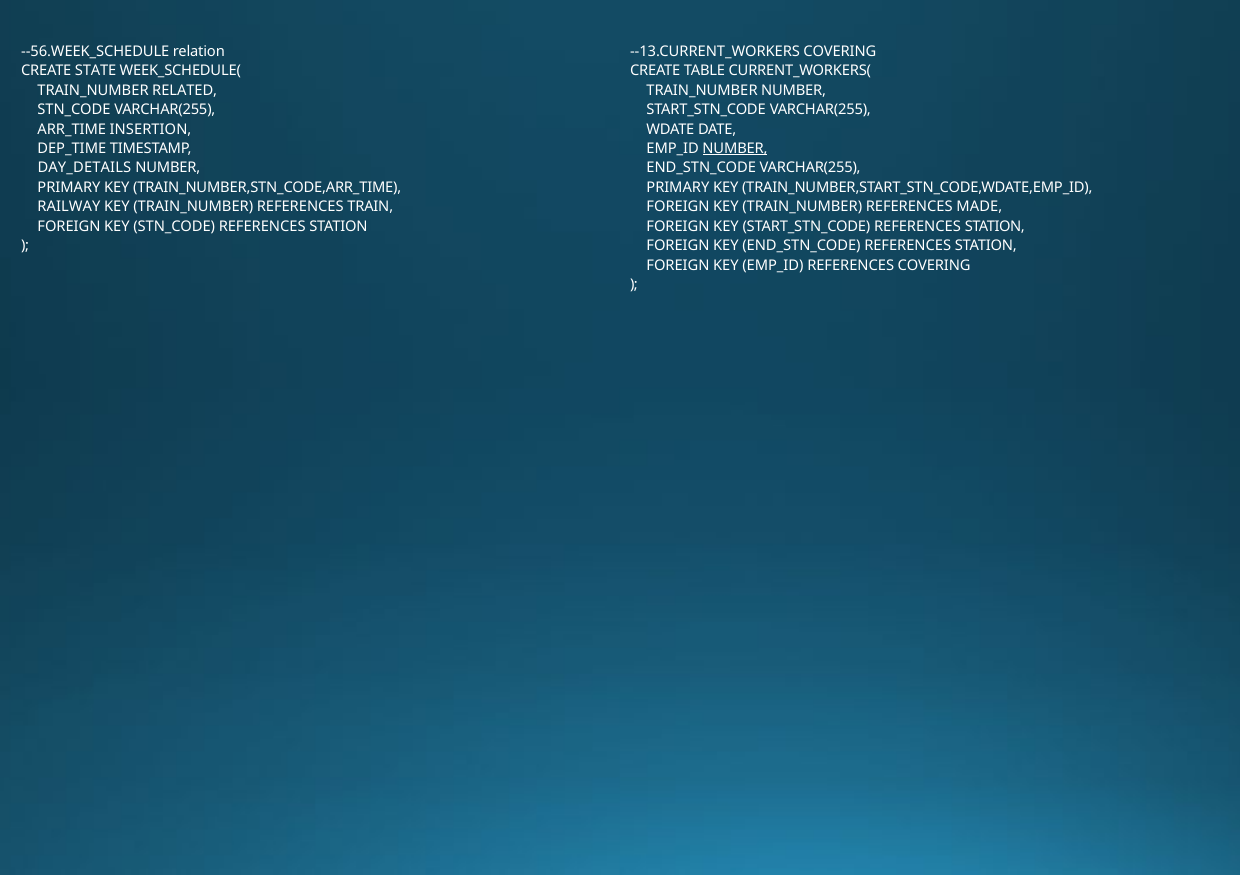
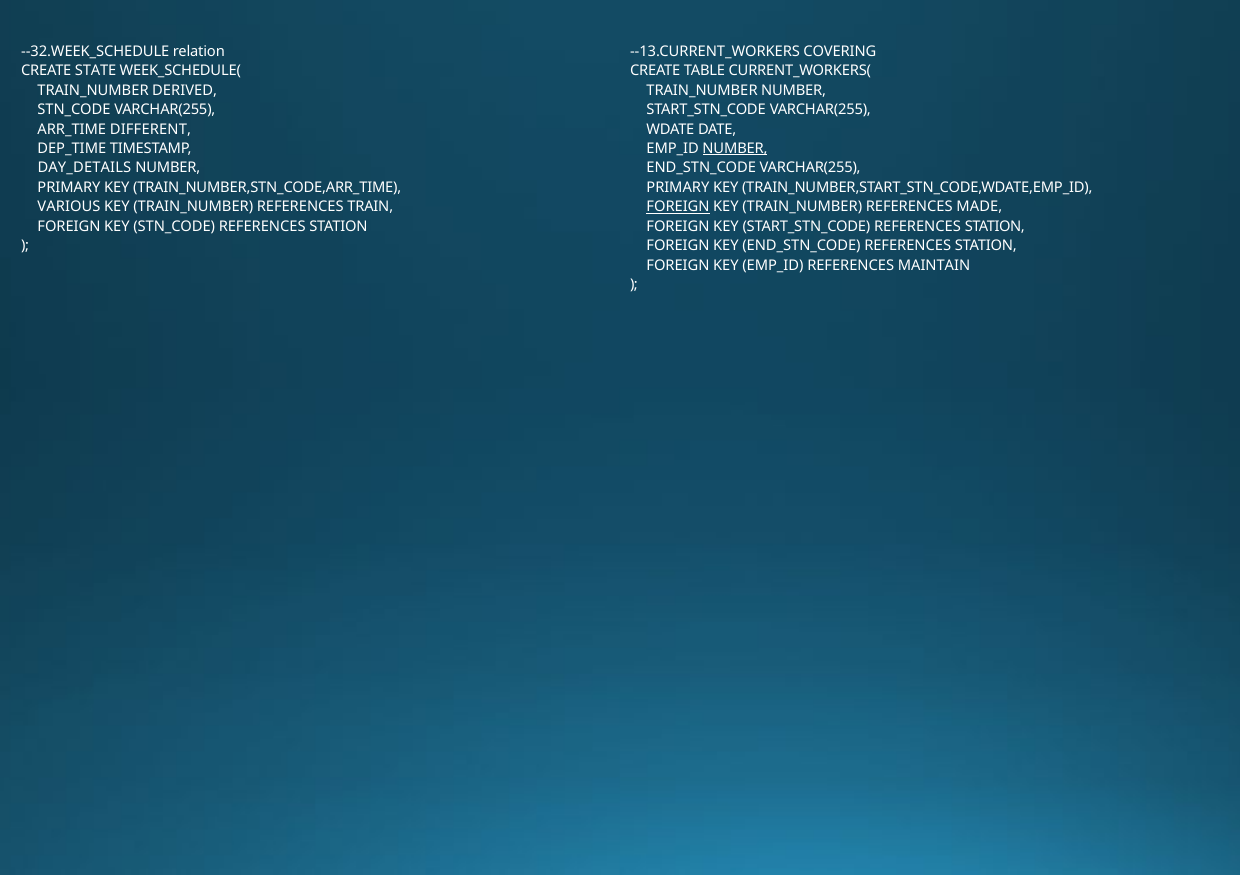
--56.WEEK_SCHEDULE: --56.WEEK_SCHEDULE -> --32.WEEK_SCHEDULE
RELATED: RELATED -> DERIVED
INSERTION: INSERTION -> DIFFERENT
RAILWAY: RAILWAY -> VARIOUS
FOREIGN at (678, 207) underline: none -> present
REFERENCES COVERING: COVERING -> MAINTAIN
